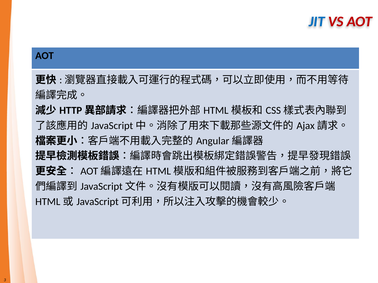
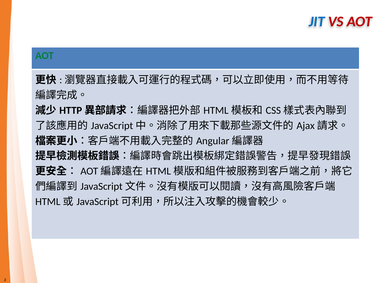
AOT at (44, 56) colour: black -> green
